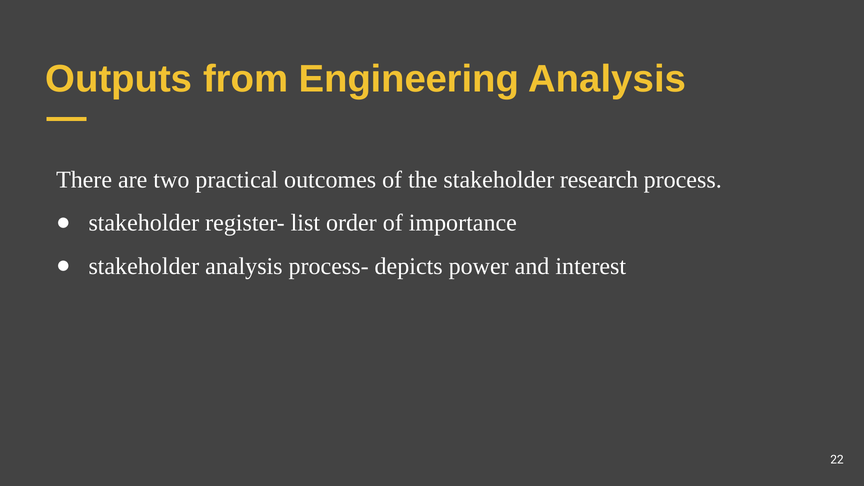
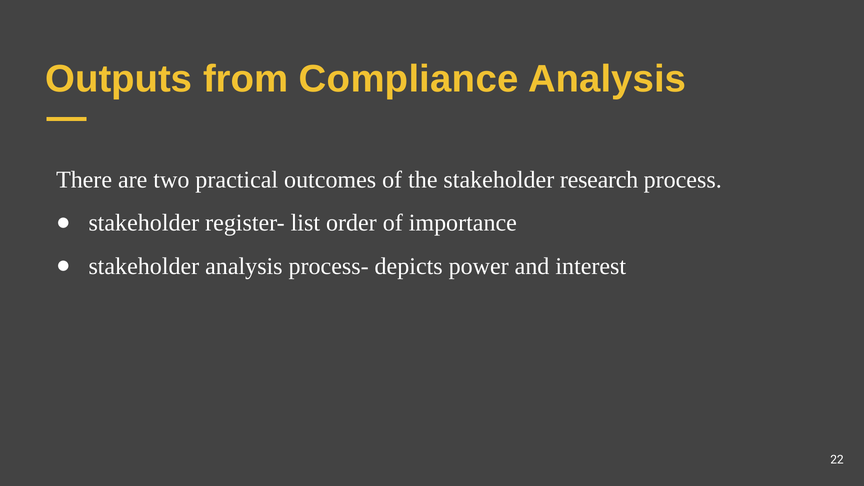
Engineering: Engineering -> Compliance
